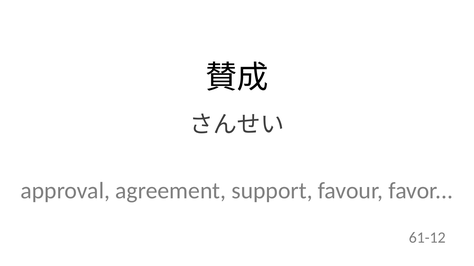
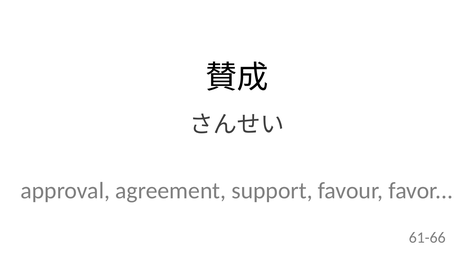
61-12: 61-12 -> 61-66
